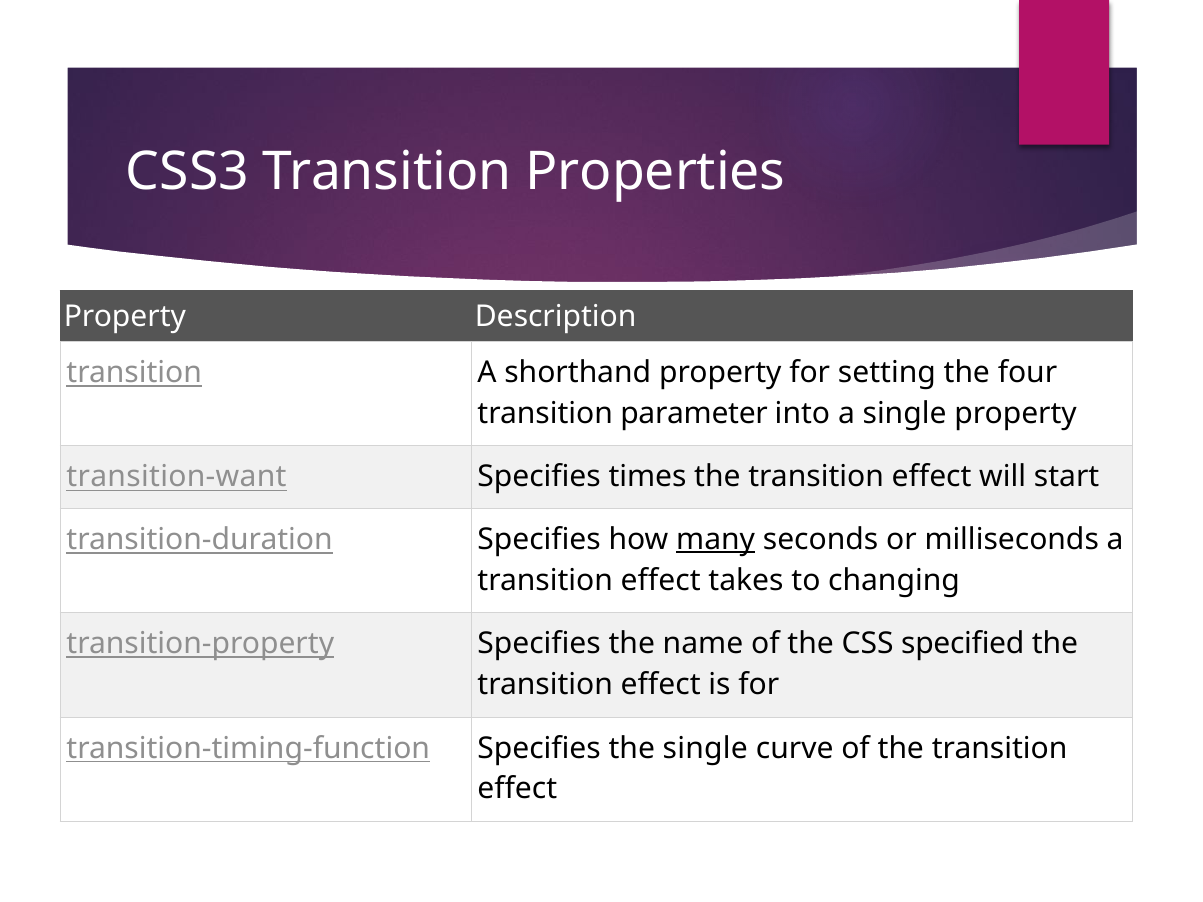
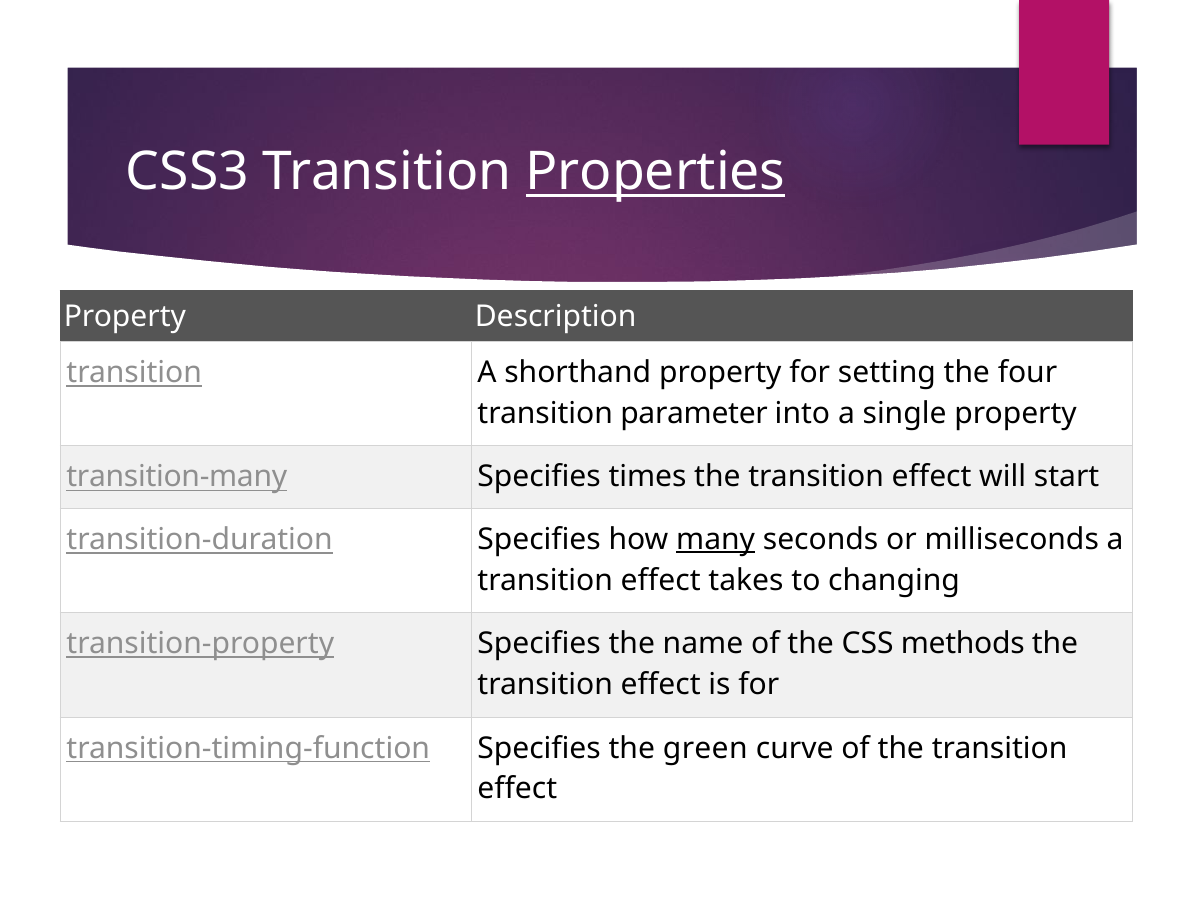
Properties underline: none -> present
transition-want: transition-want -> transition-many
specified: specified -> methods
the single: single -> green
